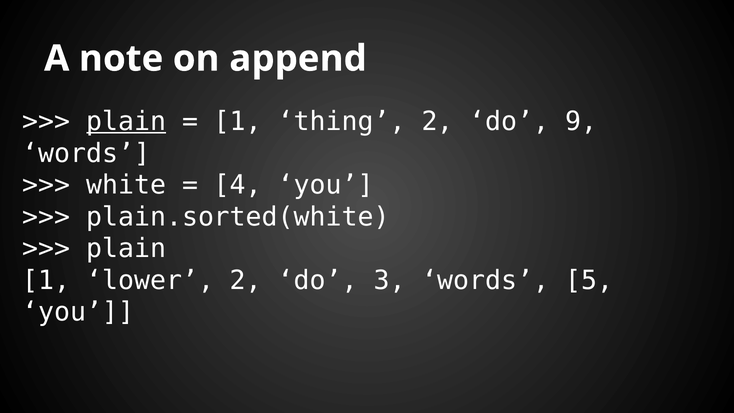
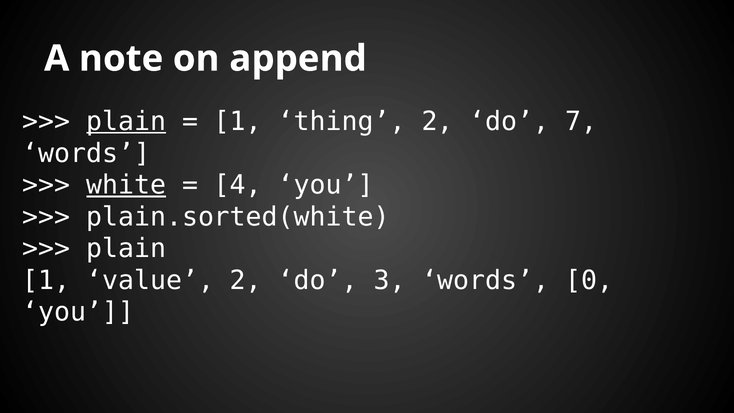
9: 9 -> 7
white underline: none -> present
lower: lower -> value
5: 5 -> 0
